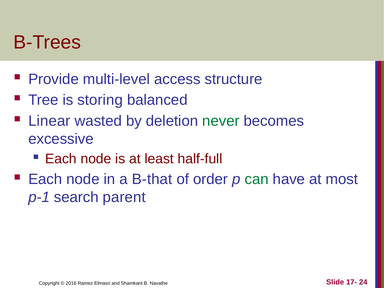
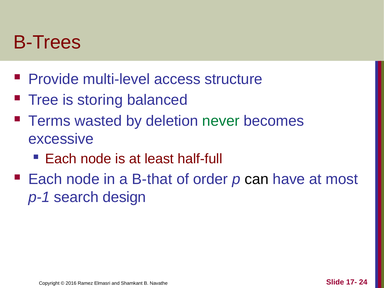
Linear: Linear -> Terms
can colour: green -> black
parent: parent -> design
